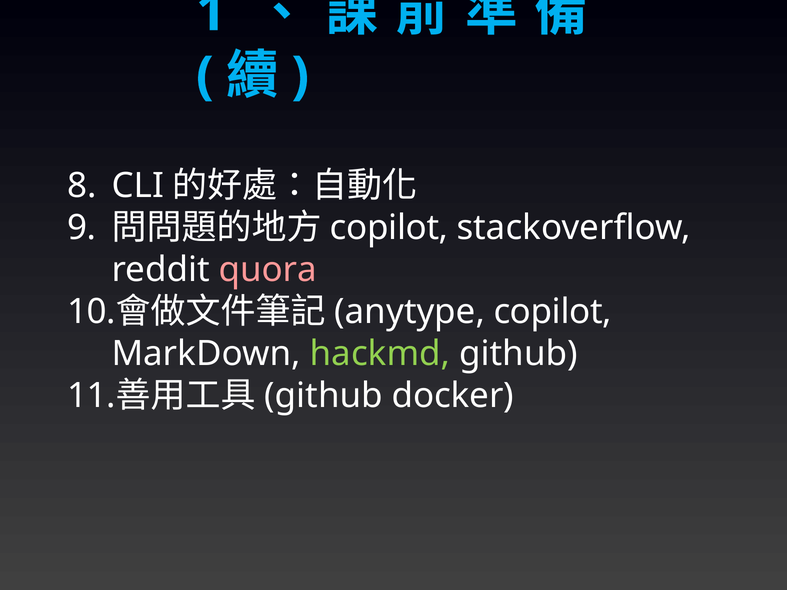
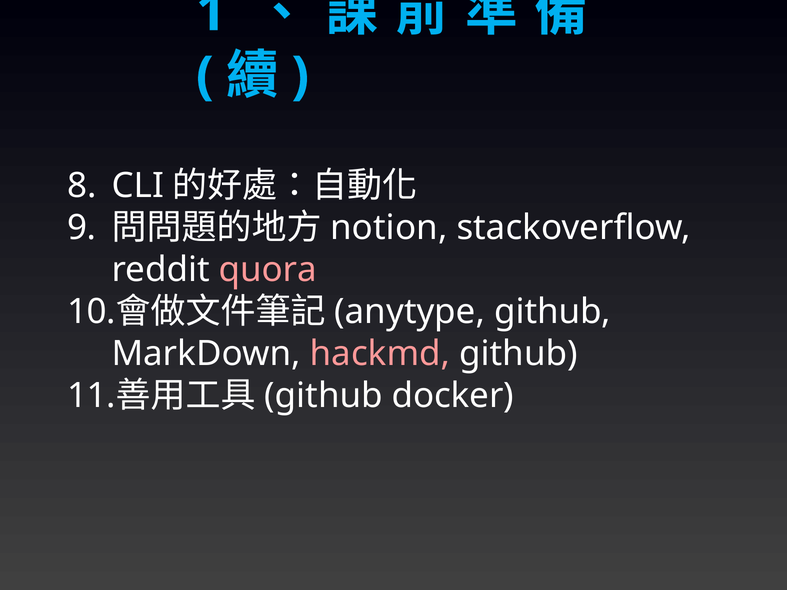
copilot at (389, 228): copilot -> notion
copilot at (553, 312): copilot -> github
hackmd colour: light green -> pink
